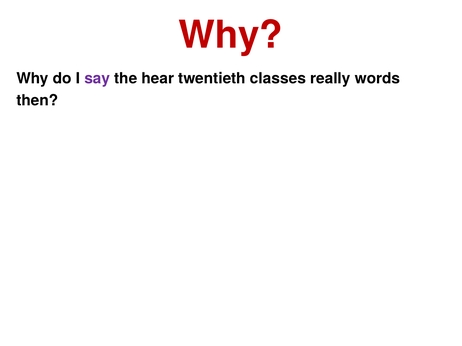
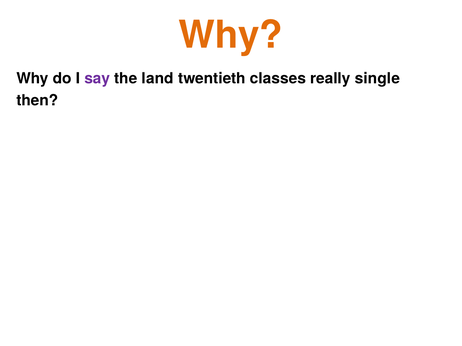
Why at (231, 35) colour: red -> orange
hear: hear -> land
words: words -> single
